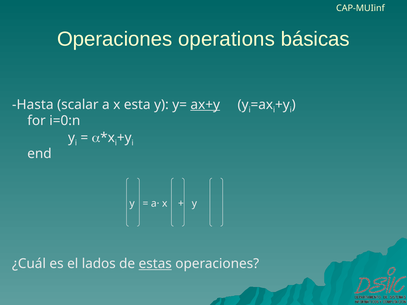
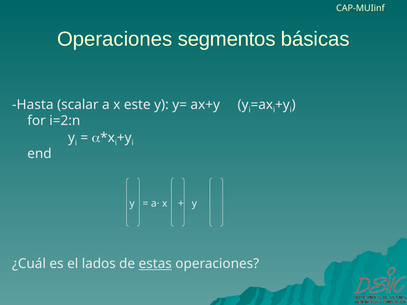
operations: operations -> segmentos
esta: esta -> este
ax+y underline: present -> none
i=0:n: i=0:n -> i=2:n
